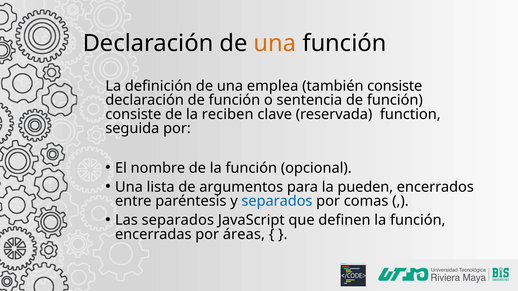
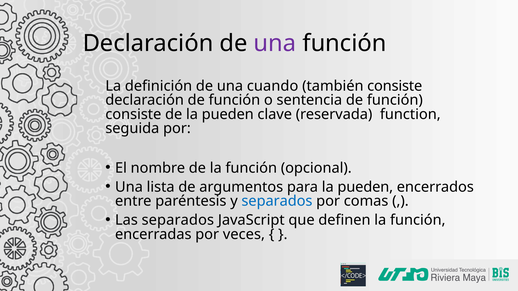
una at (275, 44) colour: orange -> purple
emplea: emplea -> cuando
de la reciben: reciben -> pueden
áreas: áreas -> veces
